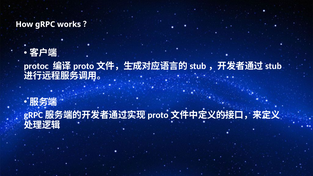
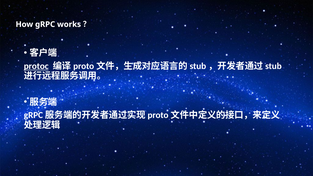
protoc underline: none -> present
